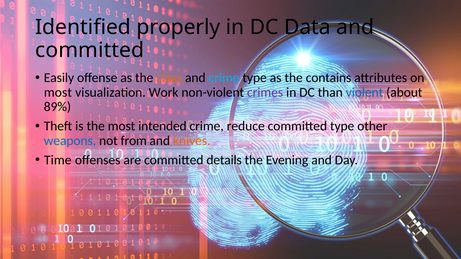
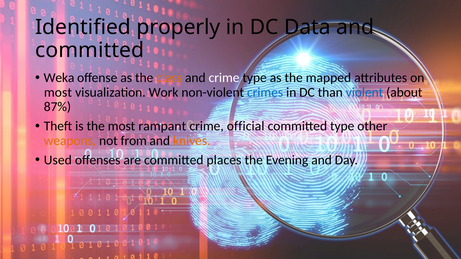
Easily: Easily -> Weka
crime at (224, 78) colour: light blue -> white
contains: contains -> mapped
crimes colour: purple -> blue
89%: 89% -> 87%
intended: intended -> rampant
reduce: reduce -> official
weapons colour: blue -> orange
Time: Time -> Used
details: details -> places
